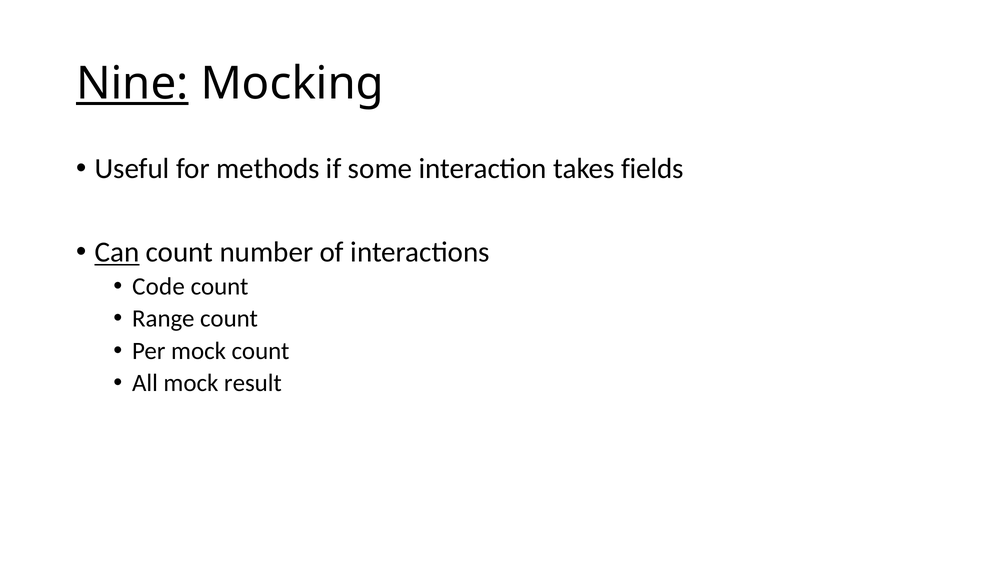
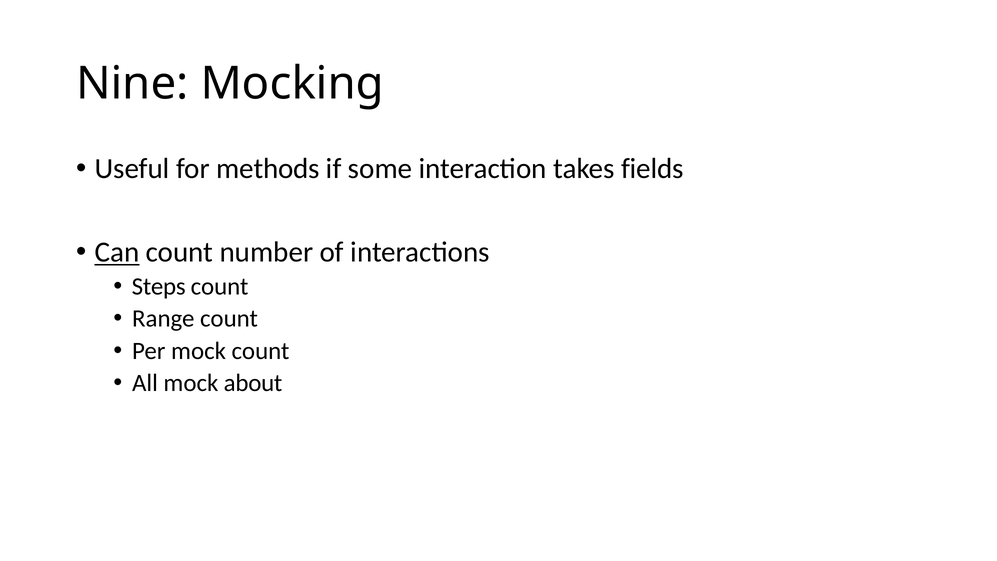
Nine underline: present -> none
Code: Code -> Steps
result: result -> about
